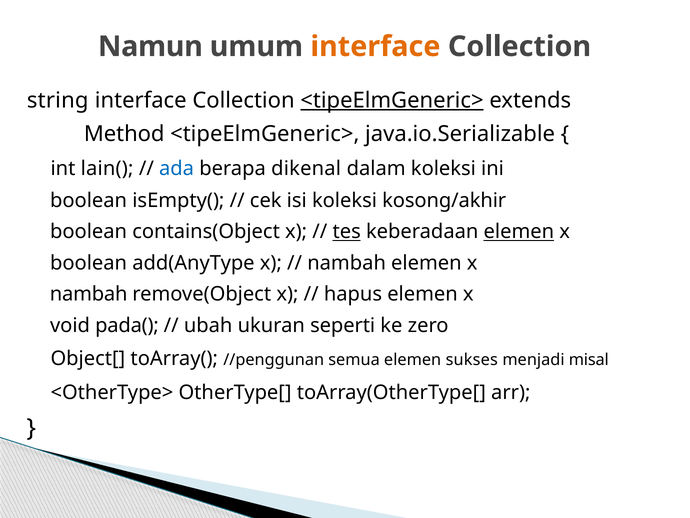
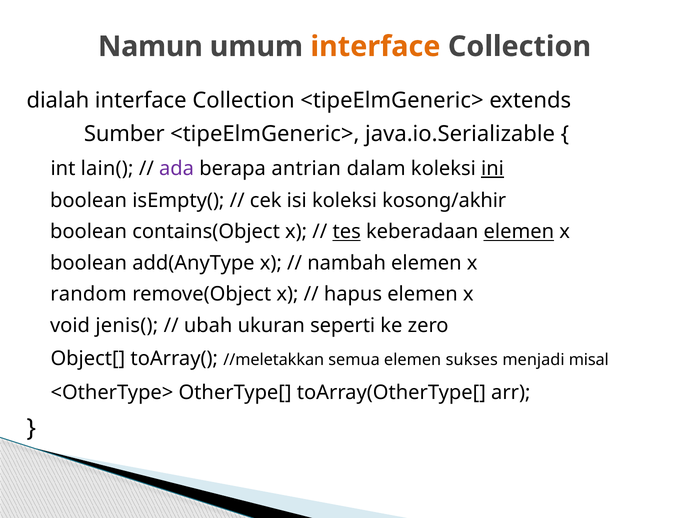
string: string -> dialah
<tipeElmGeneric> at (392, 100) underline: present -> none
Method: Method -> Sumber
ada colour: blue -> purple
dikenal: dikenal -> antrian
ini underline: none -> present
nambah at (89, 294): nambah -> random
pada(: pada( -> jenis(
//penggunan: //penggunan -> //meletakkan
